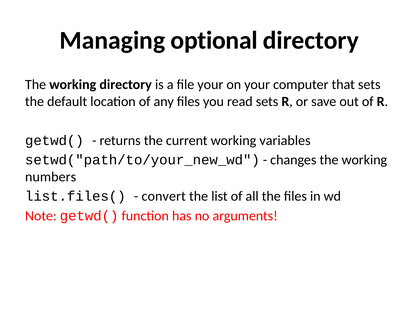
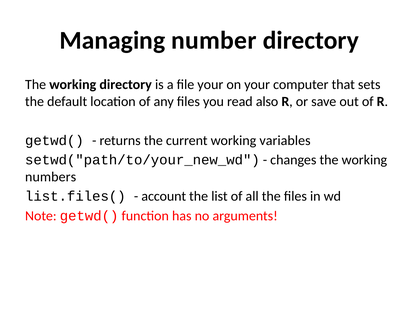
optional: optional -> number
read sets: sets -> also
convert: convert -> account
